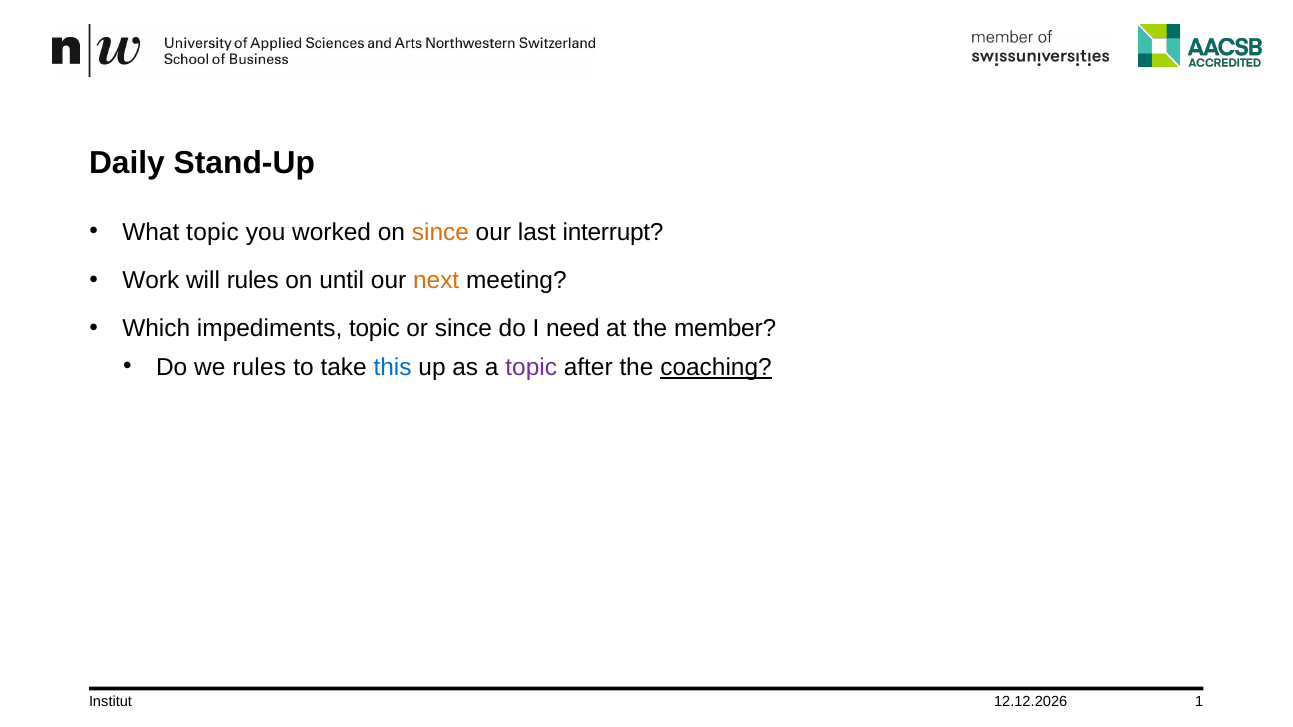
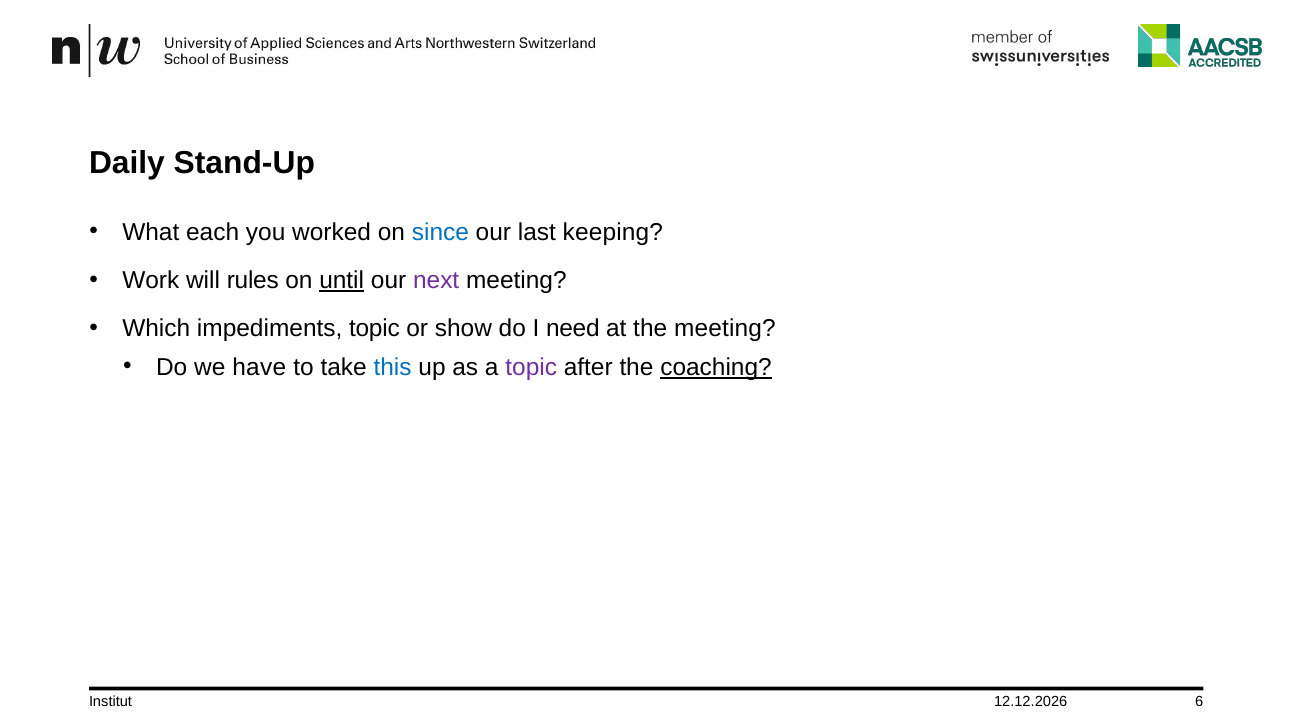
What topic: topic -> each
since at (440, 232) colour: orange -> blue
interrupt: interrupt -> keeping
until underline: none -> present
next colour: orange -> purple
or since: since -> show
the member: member -> meeting
we rules: rules -> have
1: 1 -> 6
